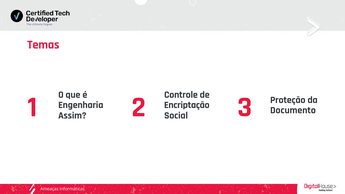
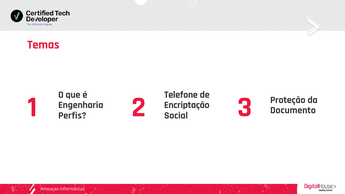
Controle: Controle -> Telefone
Assim: Assim -> Perfis
